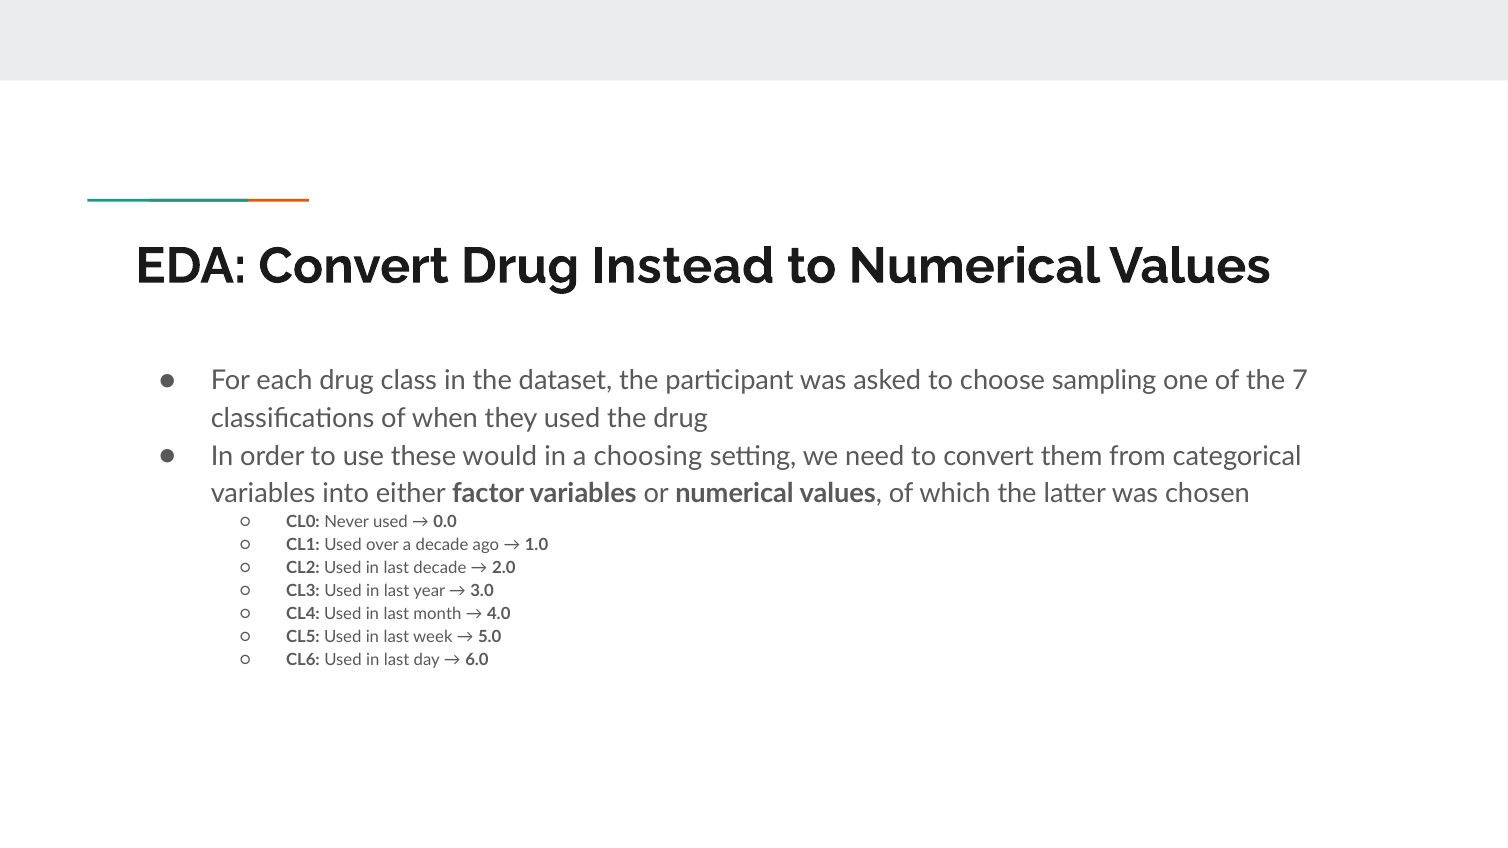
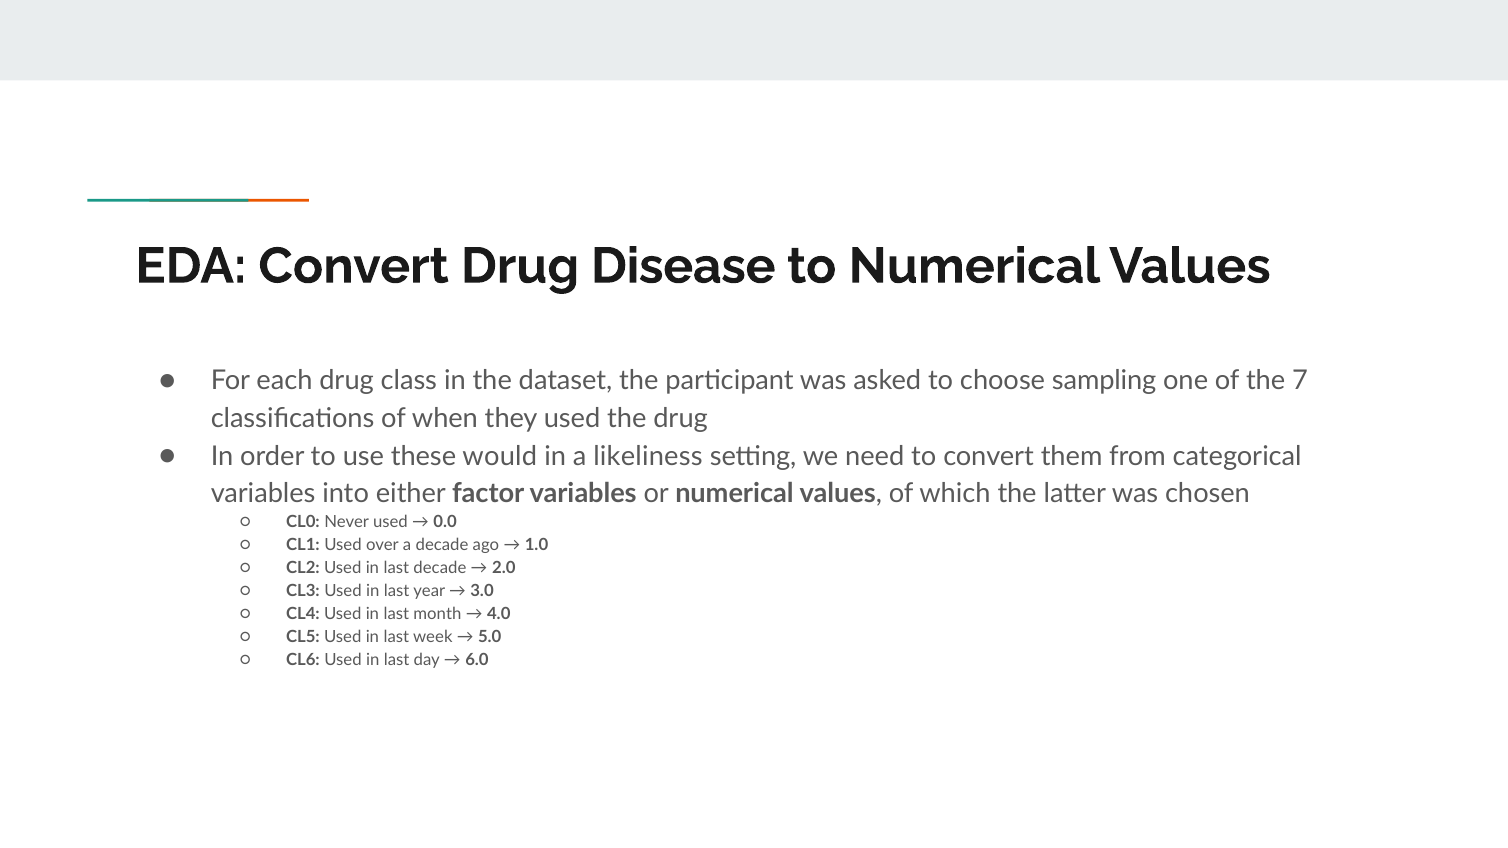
Instead: Instead -> Disease
choosing: choosing -> likeliness
